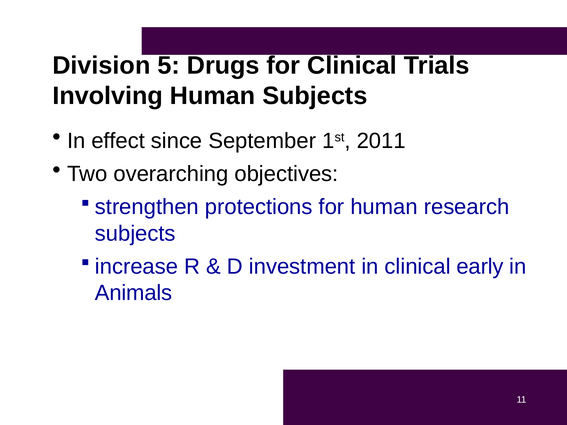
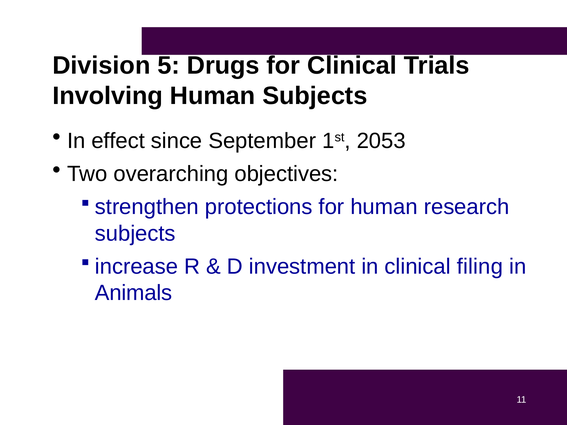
2011: 2011 -> 2053
early: early -> filing
